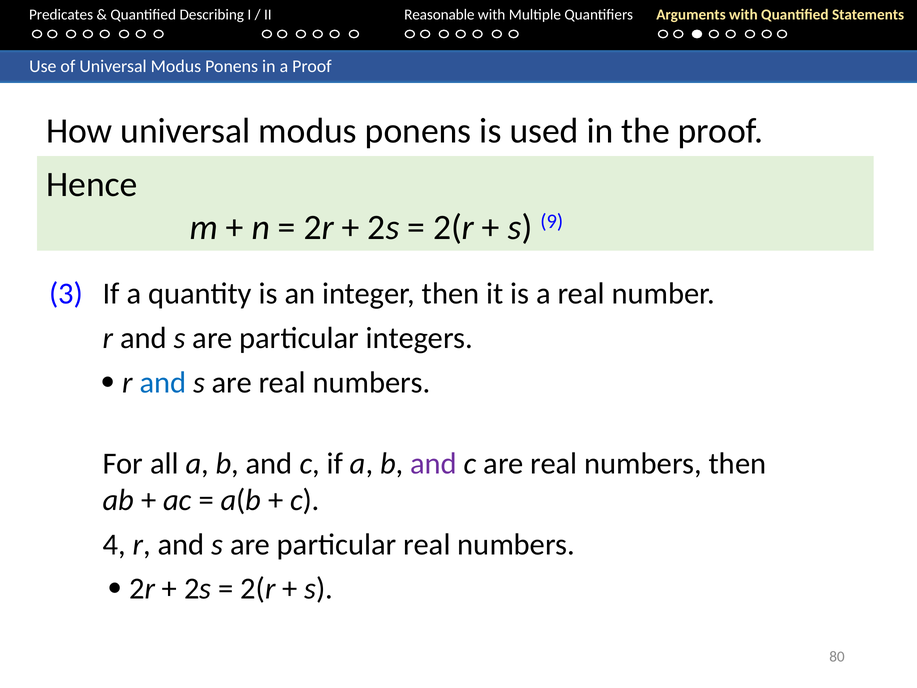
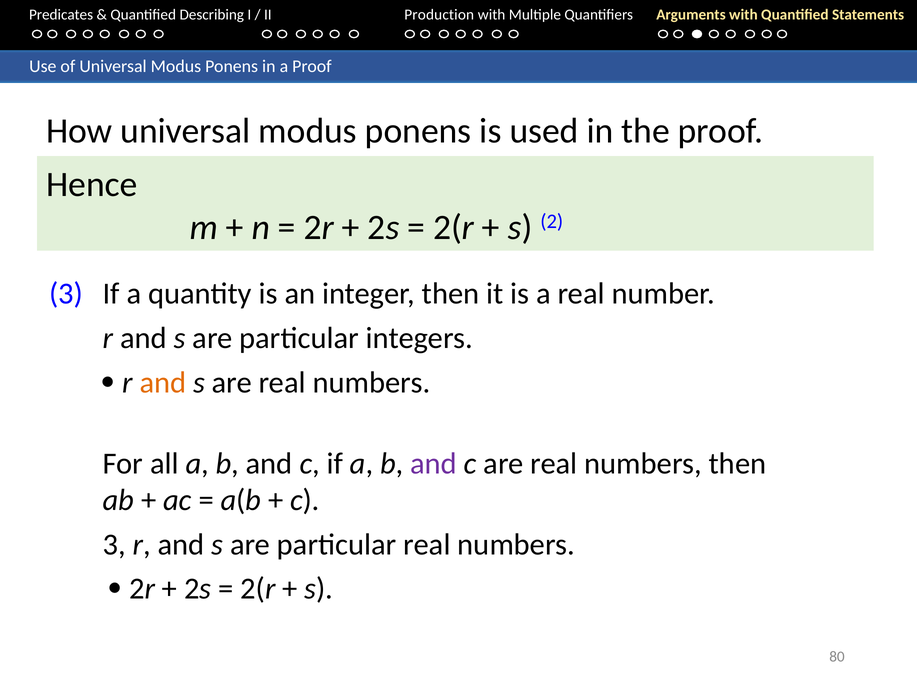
Reasonable: Reasonable -> Production
9: 9 -> 2
and at (163, 382) colour: blue -> orange
4 at (114, 544): 4 -> 3
